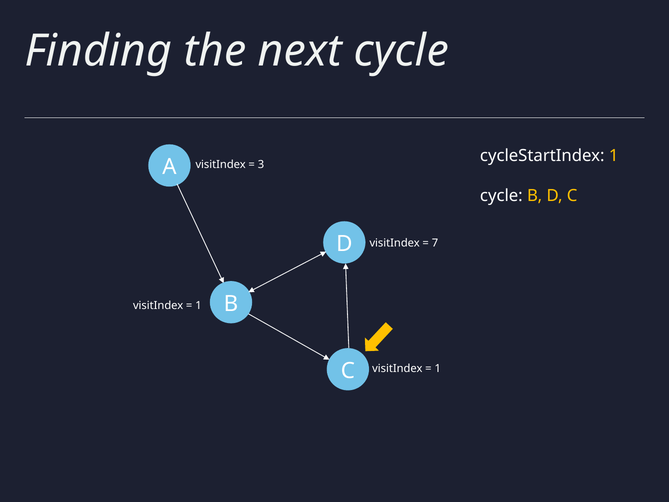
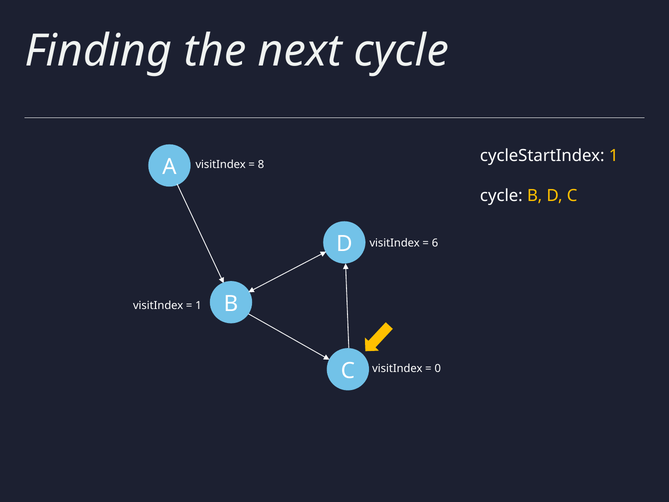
3: 3 -> 8
7: 7 -> 6
1 at (438, 368): 1 -> 0
